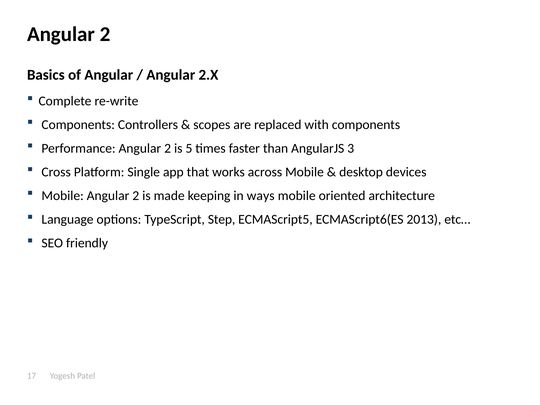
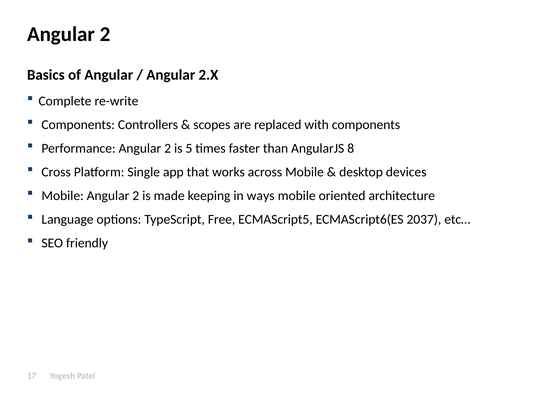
3: 3 -> 8
Step: Step -> Free
2013: 2013 -> 2037
